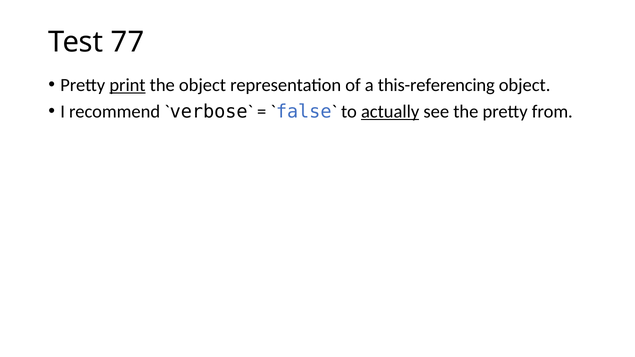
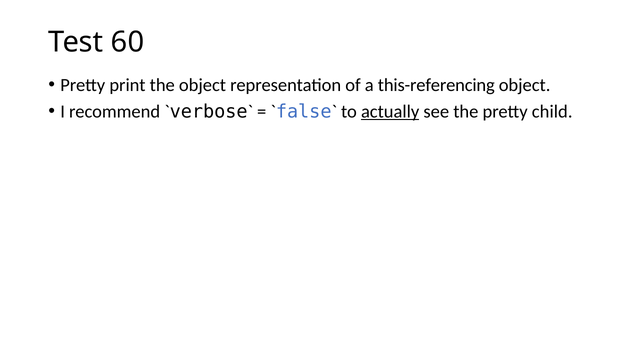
77: 77 -> 60
print underline: present -> none
from: from -> child
